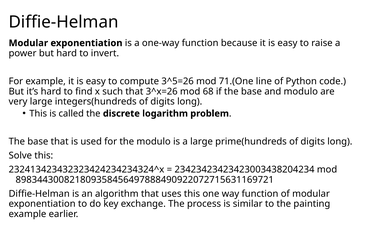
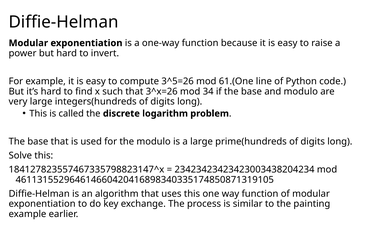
71.(One: 71.(One -> 61.(One
68: 68 -> 34
232413423432323424234234324^x: 232413423432323424234234324^x -> 184127823557467335798823147^x
898344300821809358456497888490922072715631169721: 898344300821809358456497888490922072715631169721 -> 461131552964614660420416898340335174850871319105
